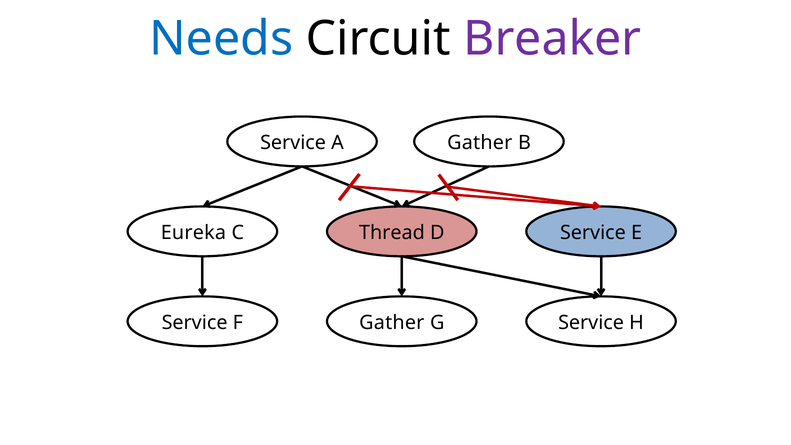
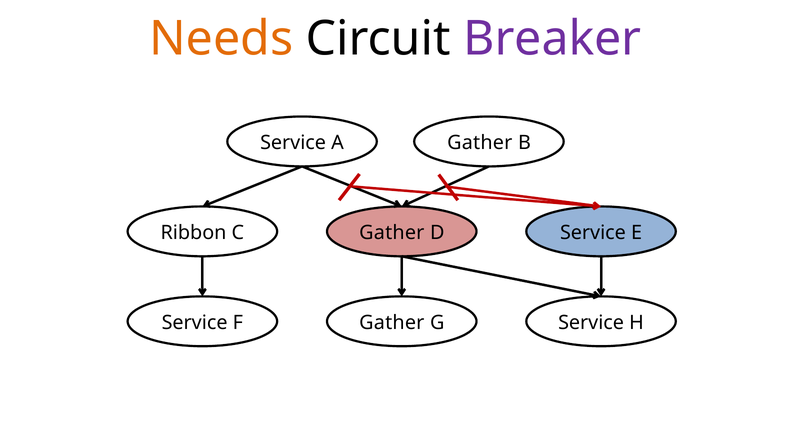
Needs colour: blue -> orange
Eureka: Eureka -> Ribbon
C Thread: Thread -> Gather
